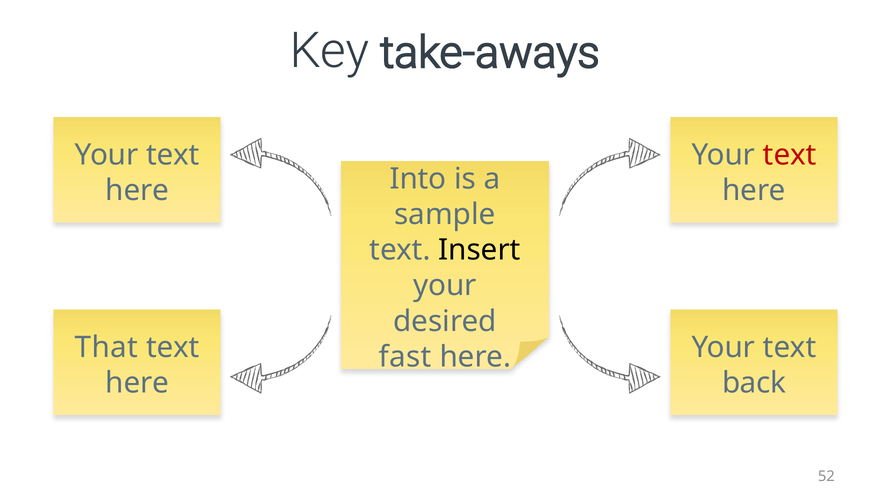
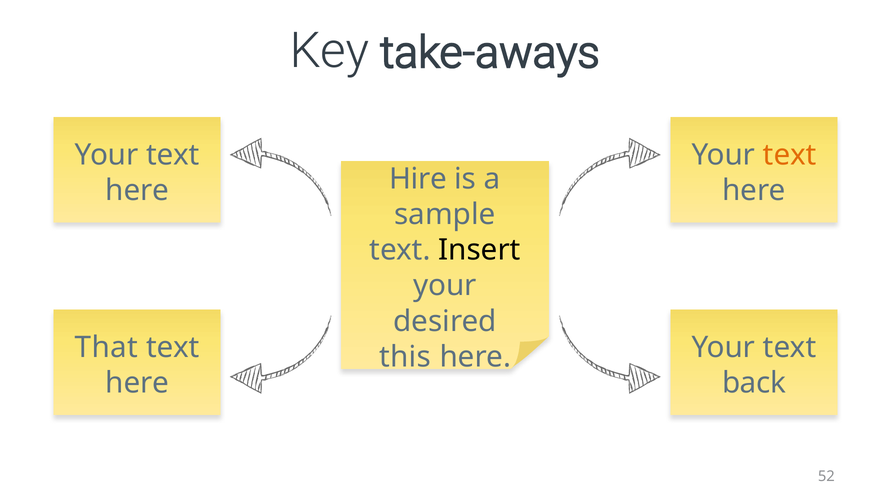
text at (790, 155) colour: red -> orange
Into: Into -> Hire
fast: fast -> this
